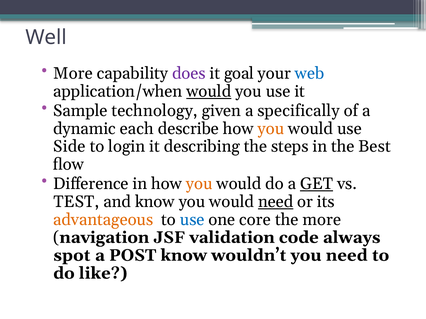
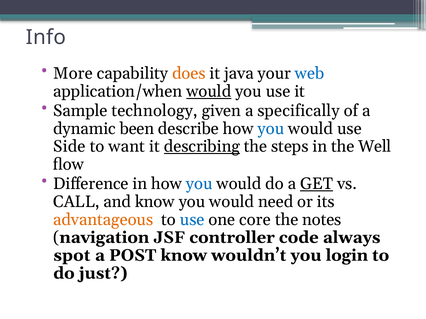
Well: Well -> Info
does colour: purple -> orange
goal: goal -> java
each: each -> been
you at (271, 129) colour: orange -> blue
login: login -> want
describing underline: none -> present
Best: Best -> Well
you at (199, 184) colour: orange -> blue
TEST: TEST -> CALL
need at (276, 202) underline: present -> none
the more: more -> notes
validation: validation -> controller
you need: need -> login
like: like -> just
